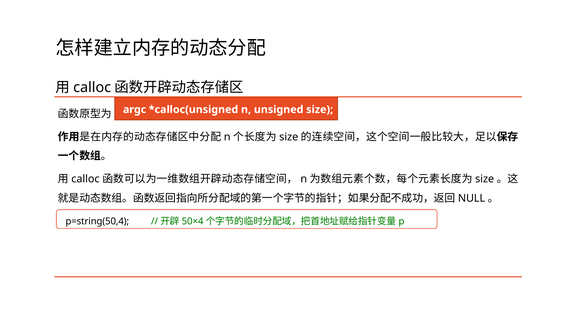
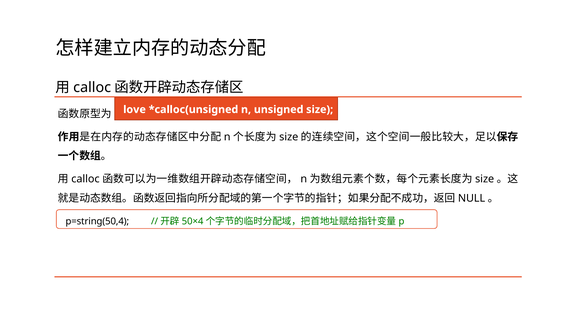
argc: argc -> love
